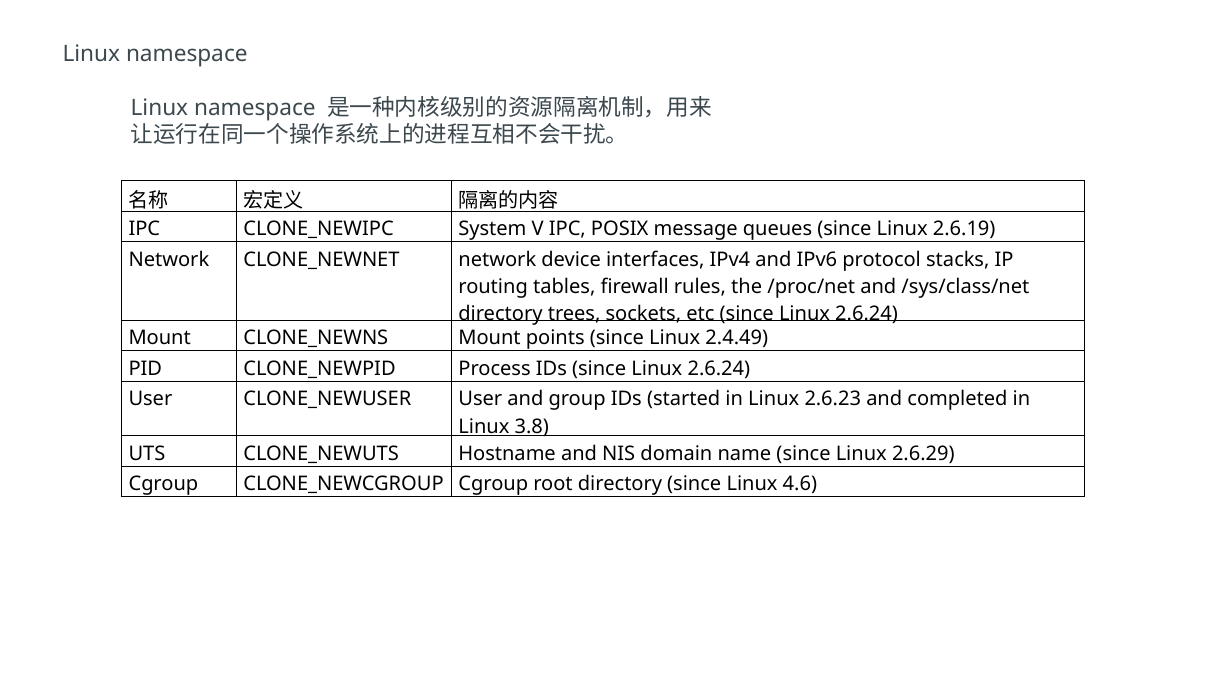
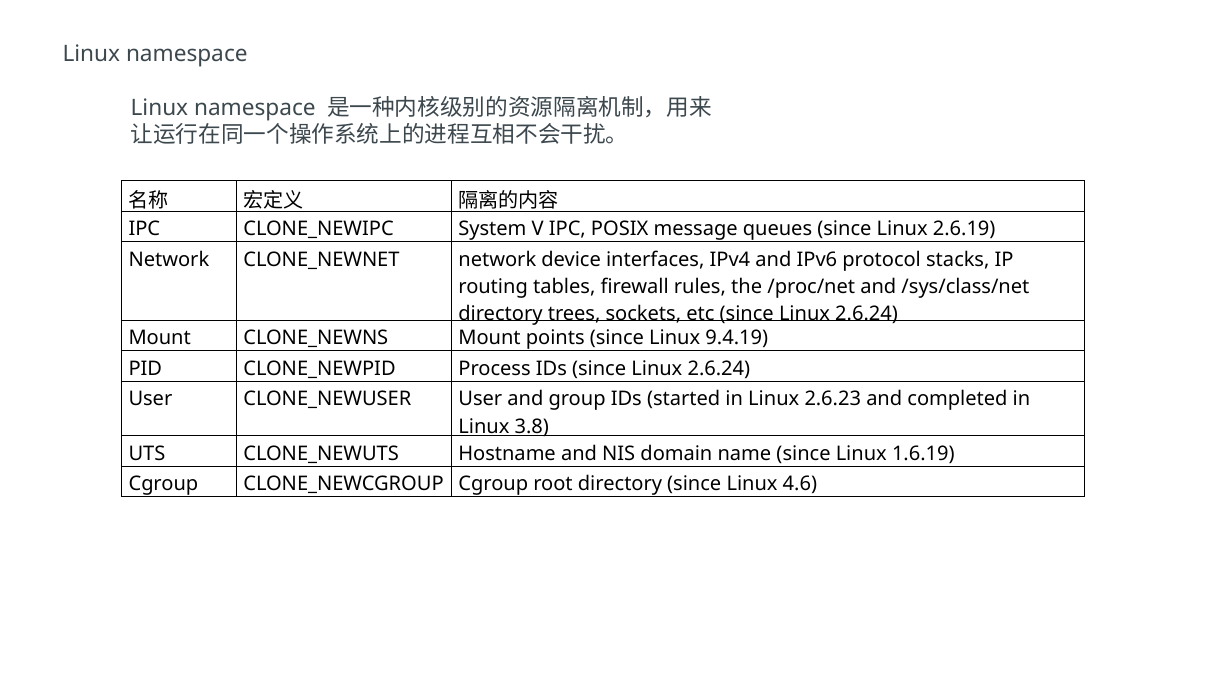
2.4.49: 2.4.49 -> 9.4.19
2.6.29: 2.6.29 -> 1.6.19
